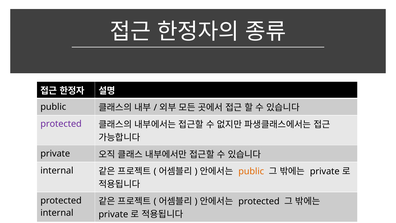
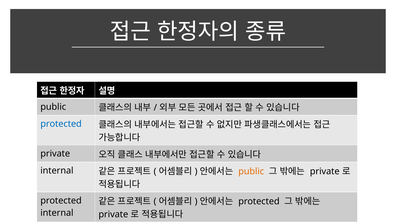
protected at (61, 124) colour: purple -> blue
